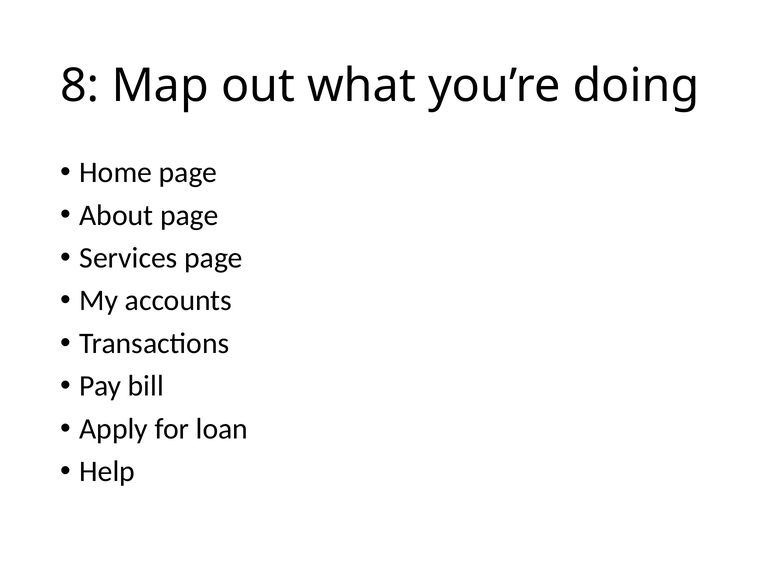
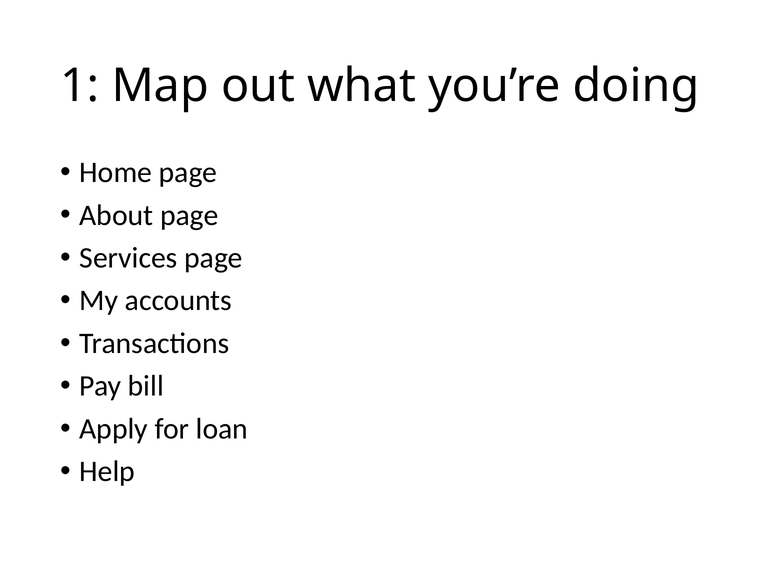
8: 8 -> 1
